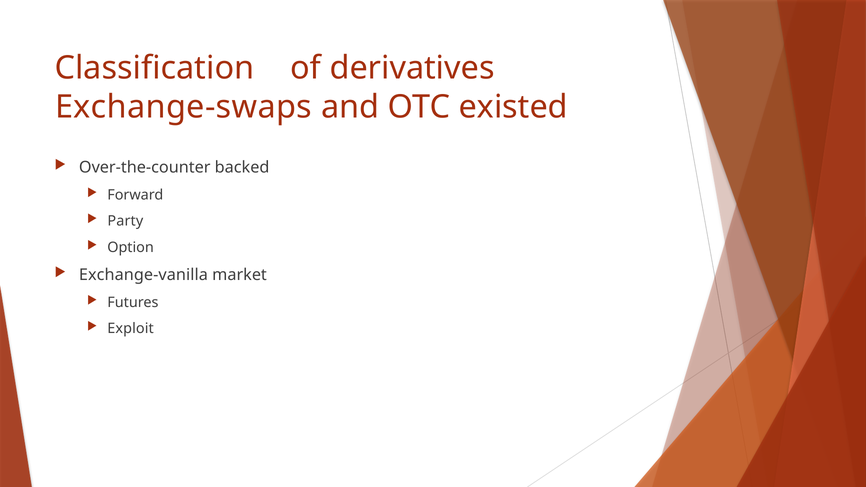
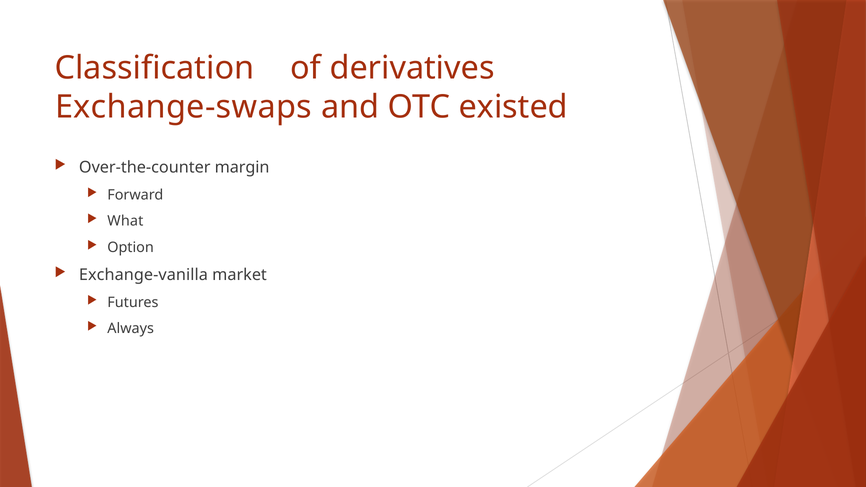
backed: backed -> margin
Party: Party -> What
Exploit: Exploit -> Always
